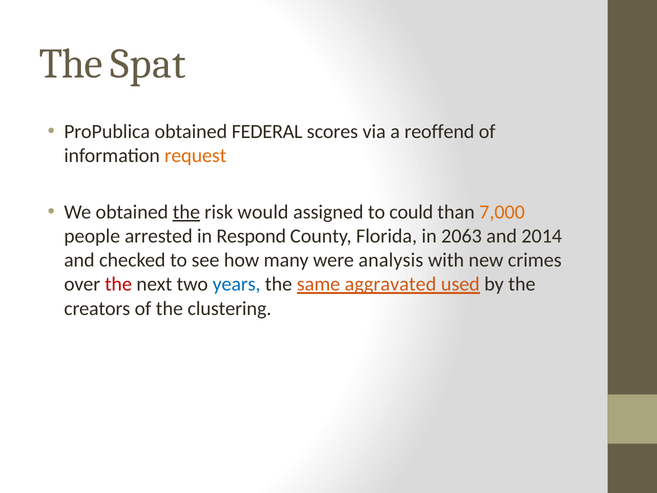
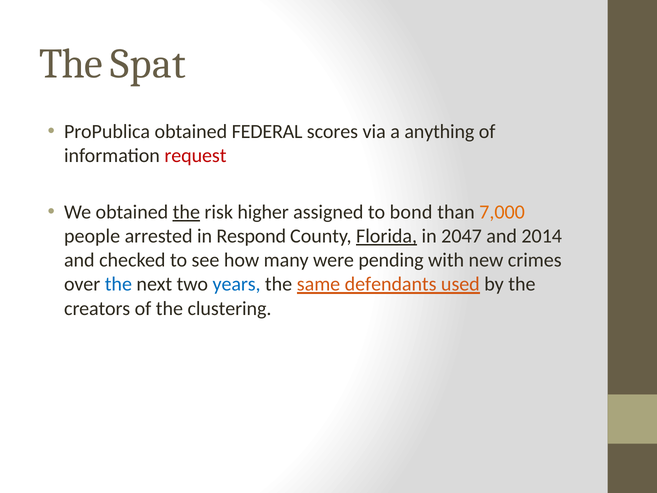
reoffend: reoffend -> anything
request colour: orange -> red
would: would -> higher
could: could -> bond
Florida underline: none -> present
2063: 2063 -> 2047
analysis: analysis -> pending
the at (118, 284) colour: red -> blue
aggravated: aggravated -> defendants
